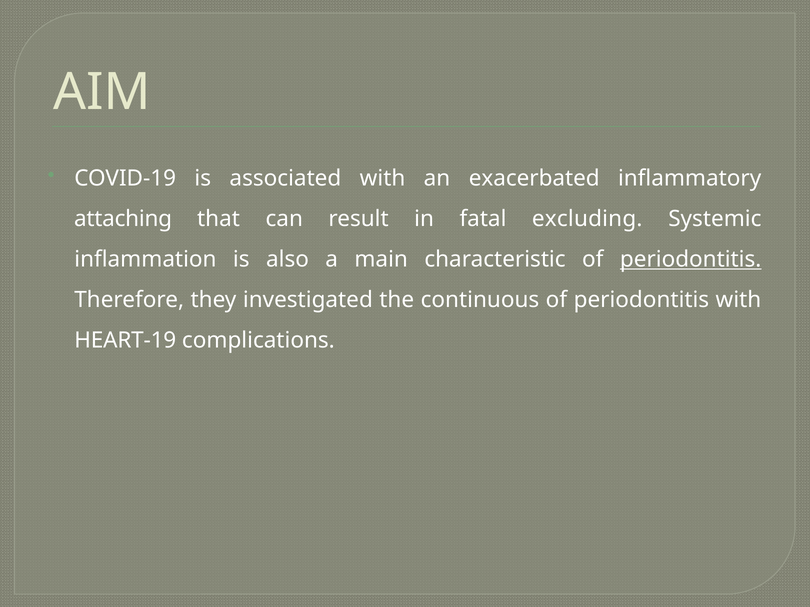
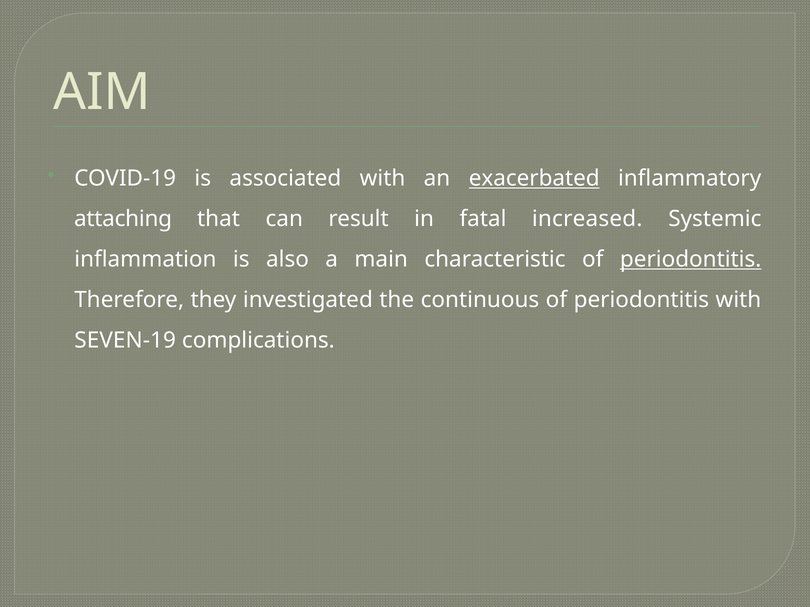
exacerbated underline: none -> present
excluding: excluding -> increased
HEART-19: HEART-19 -> SEVEN-19
